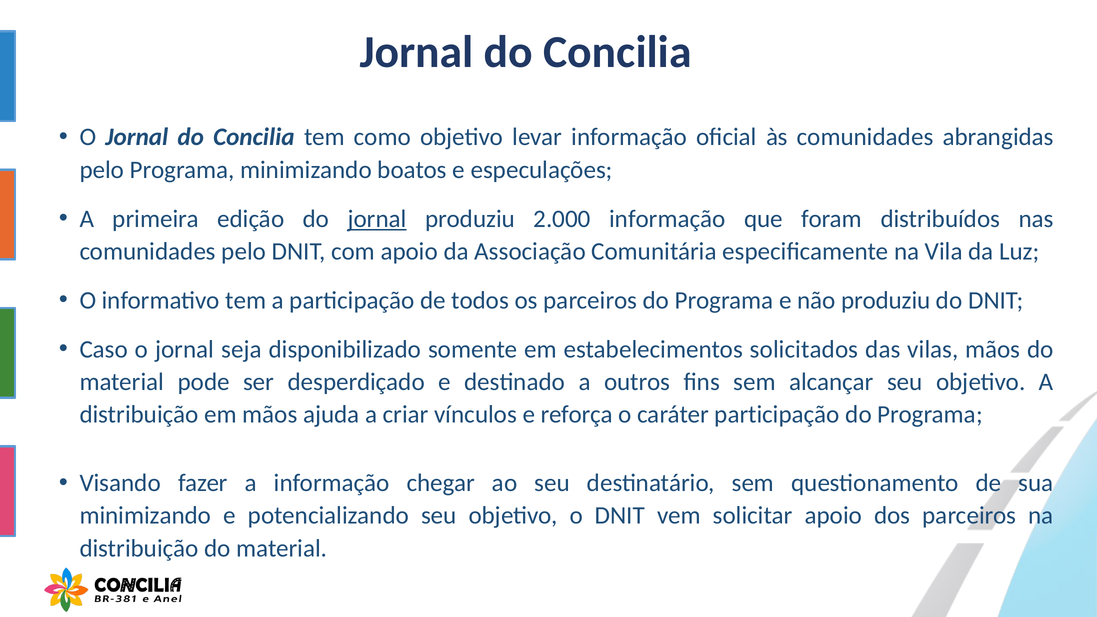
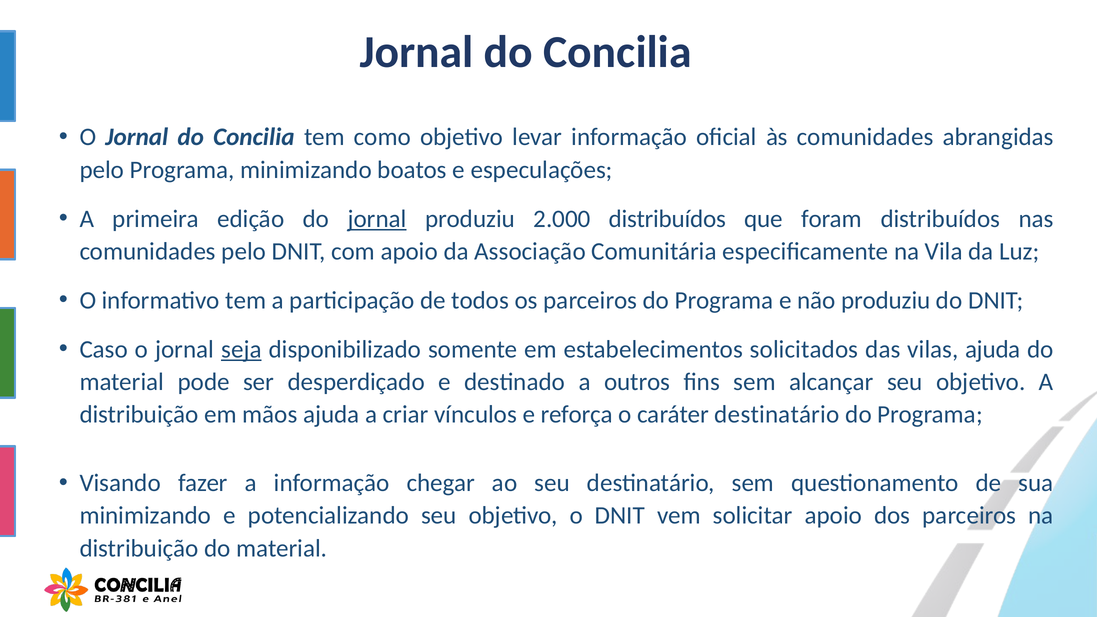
2.000 informação: informação -> distribuídos
seja underline: none -> present
vilas mãos: mãos -> ajuda
caráter participação: participação -> destinatário
